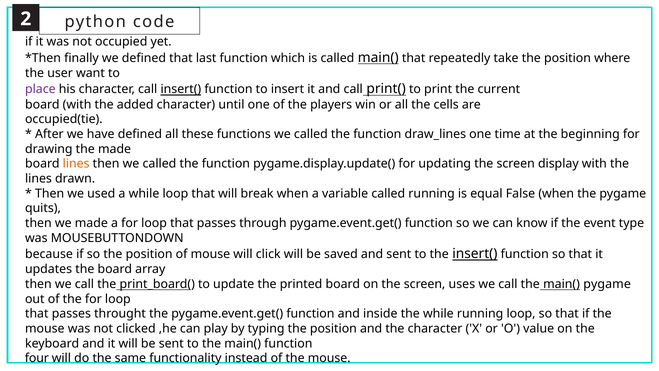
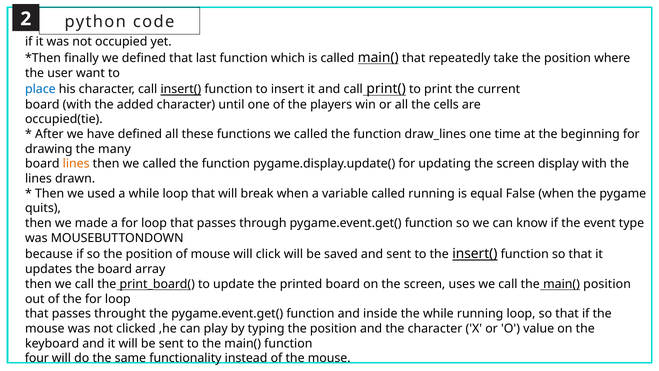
place colour: purple -> blue
the made: made -> many
main( pygame: pygame -> position
